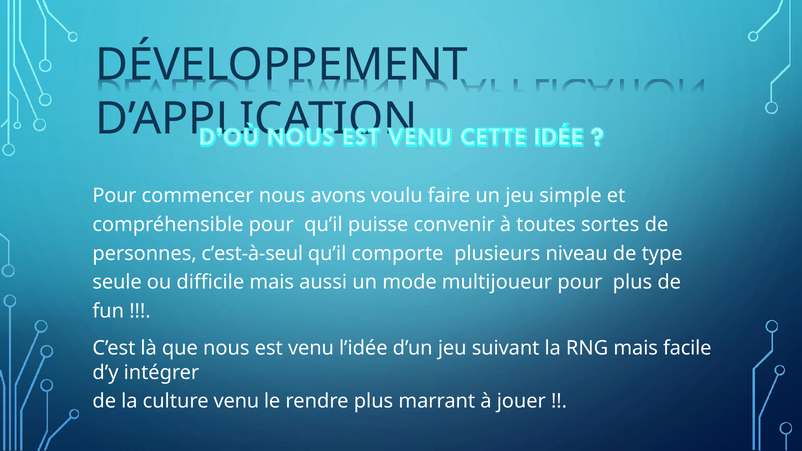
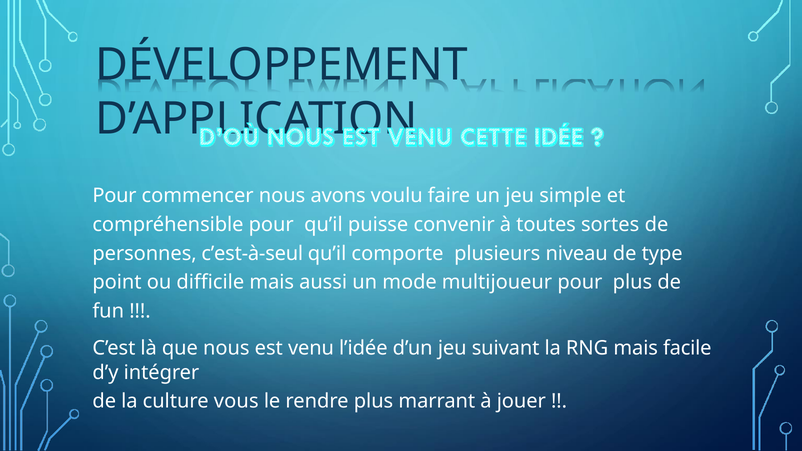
seule: seule -> point
culture venu: venu -> vous
